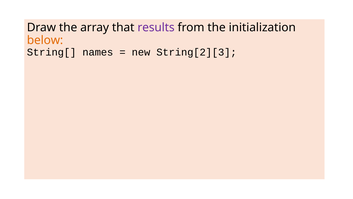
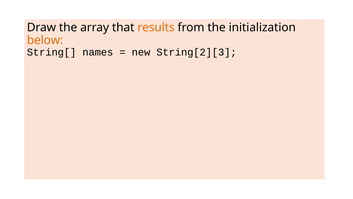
results colour: purple -> orange
